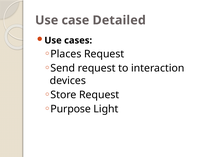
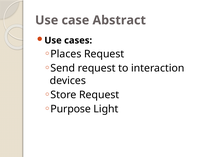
Detailed: Detailed -> Abstract
